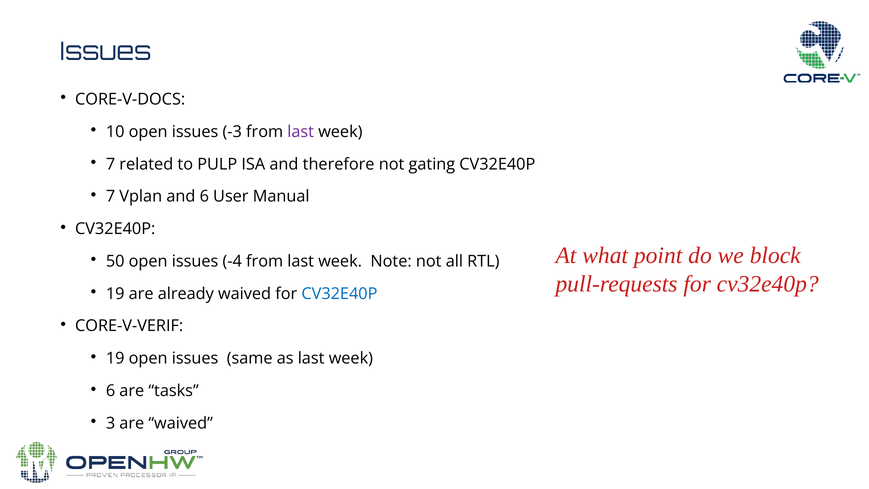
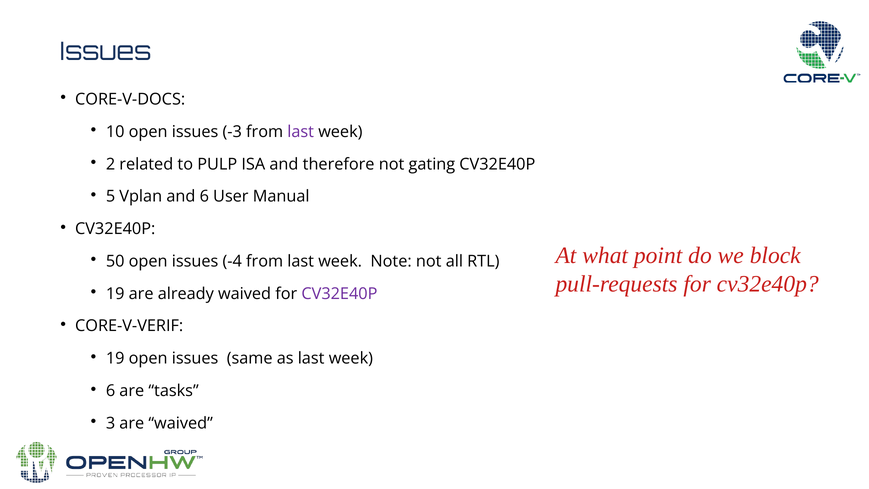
7 at (111, 164): 7 -> 2
7 at (111, 196): 7 -> 5
CV32E40P at (339, 294) colour: blue -> purple
